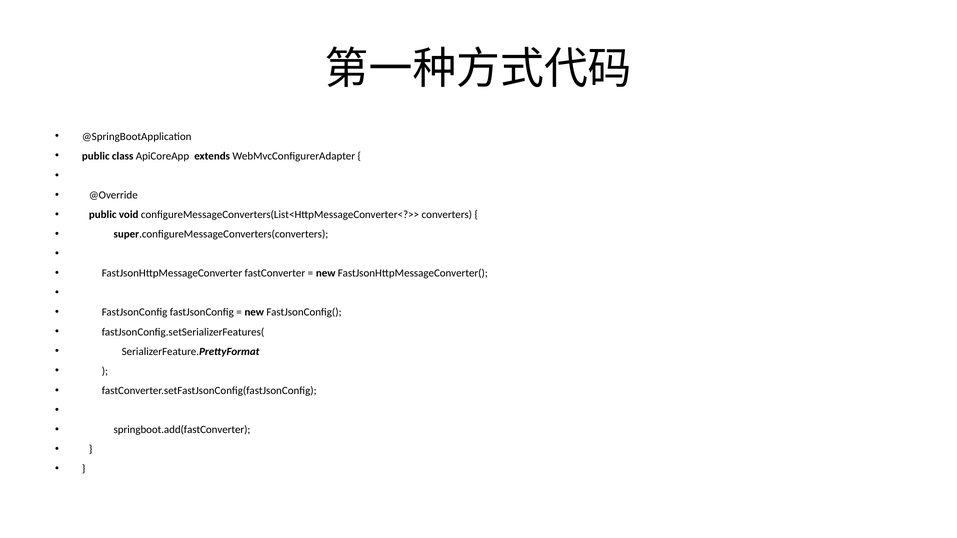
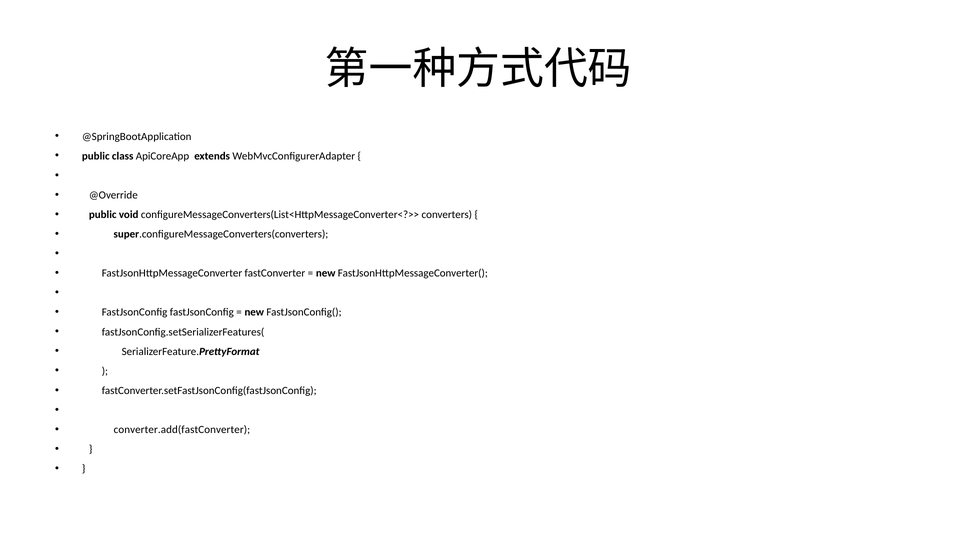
springboot.add(fastConverter: springboot.add(fastConverter -> converter.add(fastConverter
